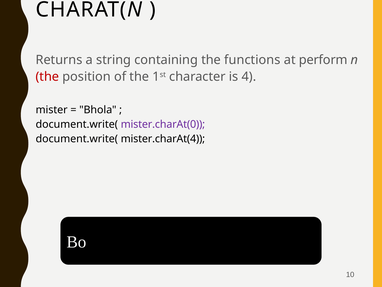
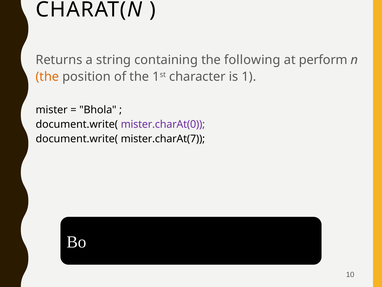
functions: functions -> following
the at (47, 77) colour: red -> orange
4: 4 -> 1
mister.charAt(4: mister.charAt(4 -> mister.charAt(7
